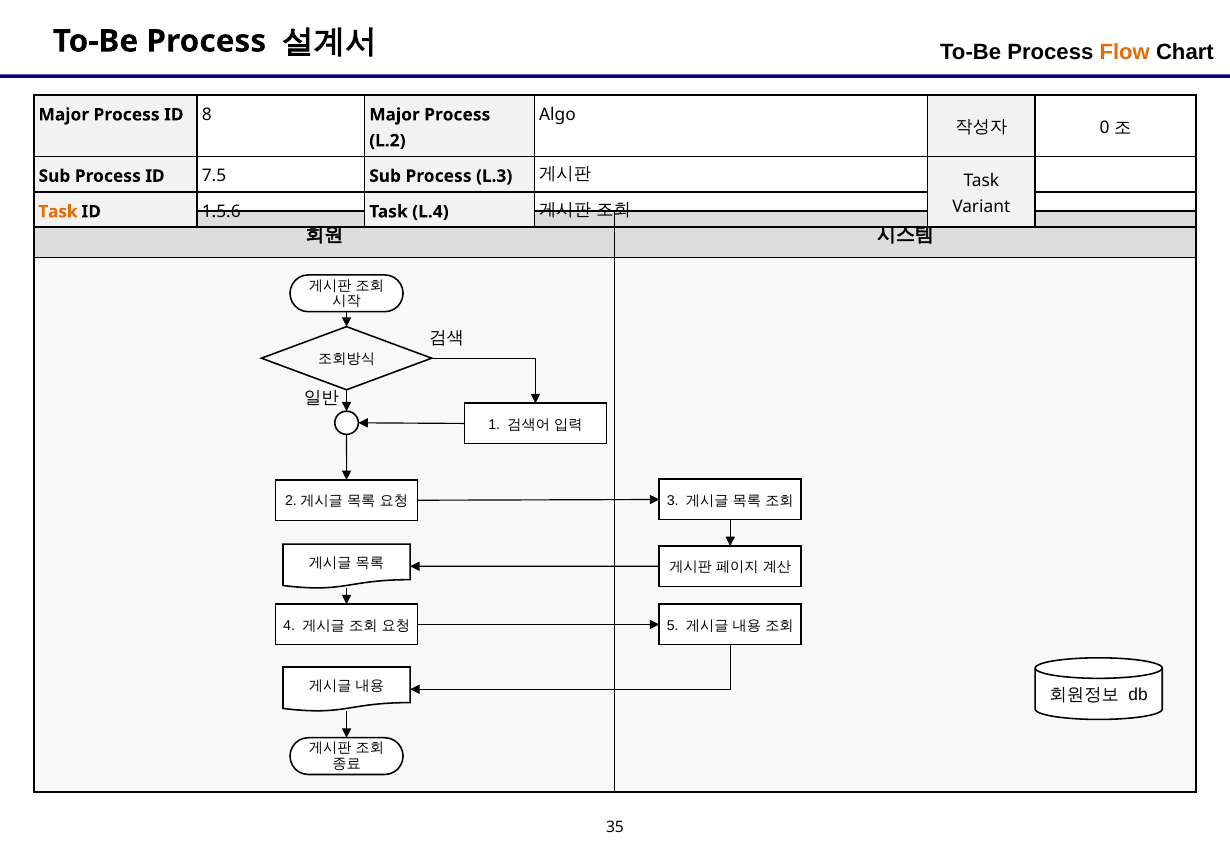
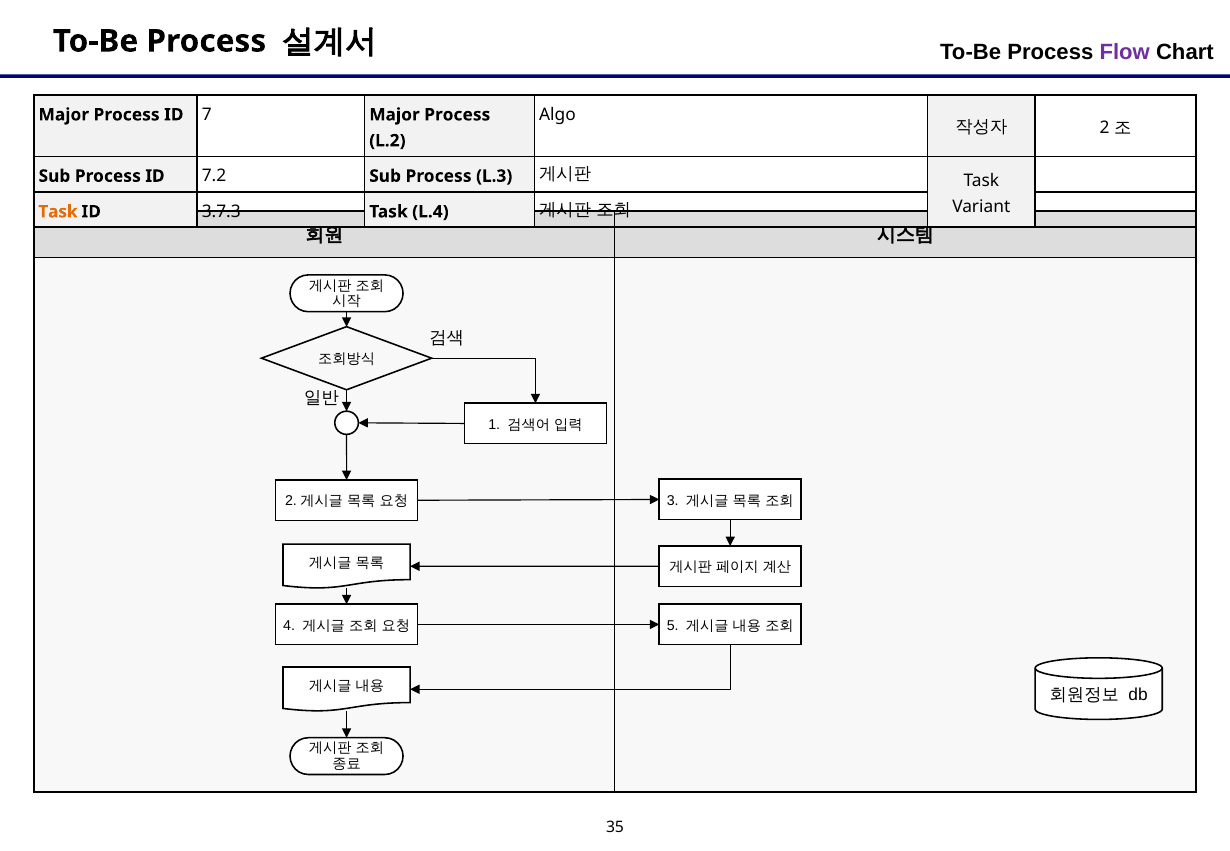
Flow colour: orange -> purple
8: 8 -> 7
0: 0 -> 2
7.5: 7.5 -> 7.2
1.5.6: 1.5.6 -> 3.7.3
